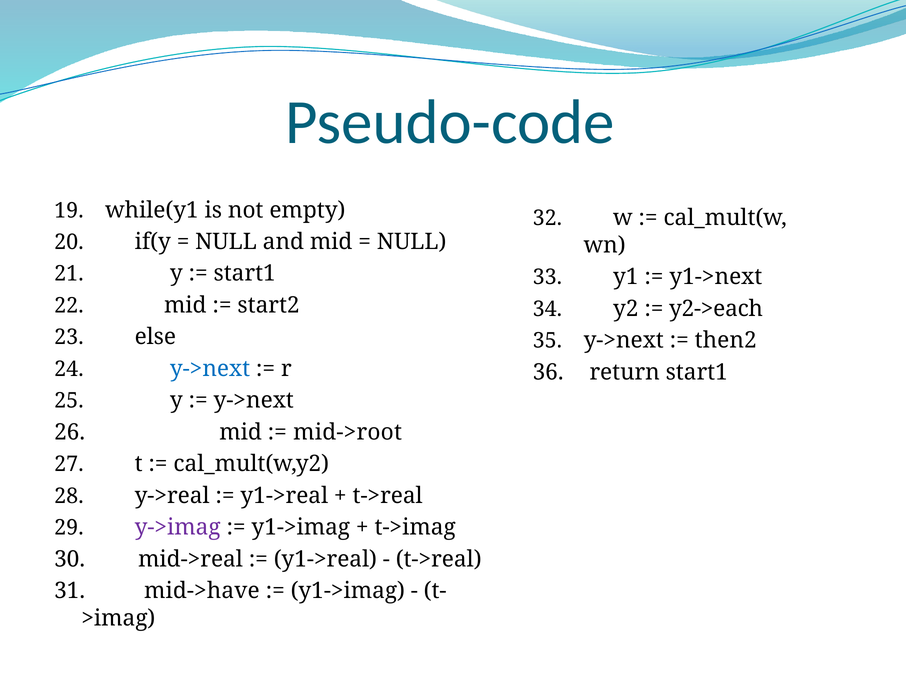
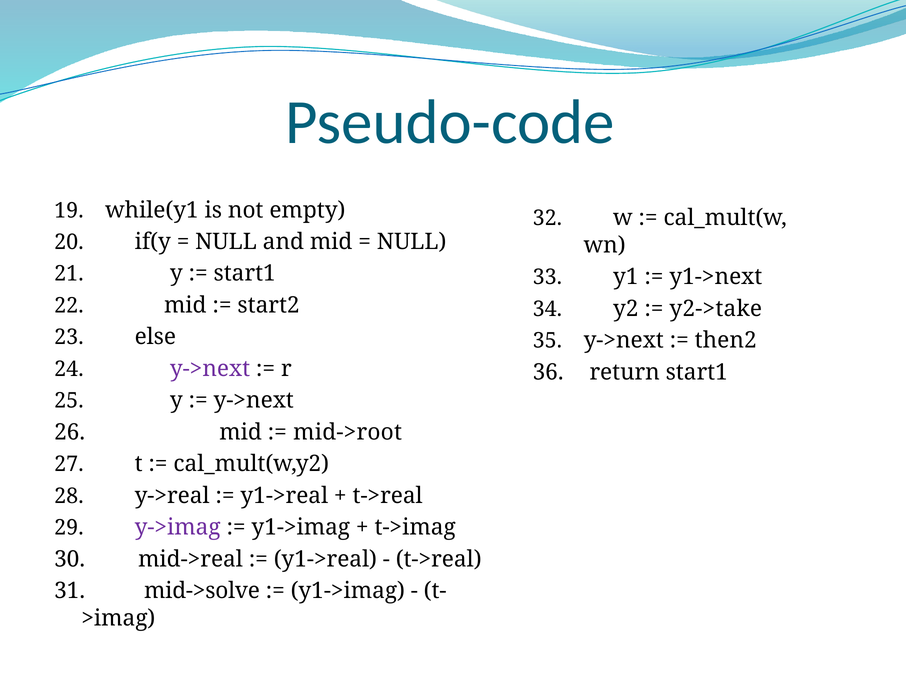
y2->each: y2->each -> y2->take
y->next at (210, 368) colour: blue -> purple
mid->have: mid->have -> mid->solve
